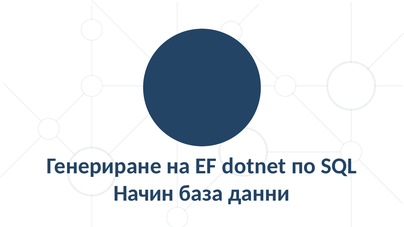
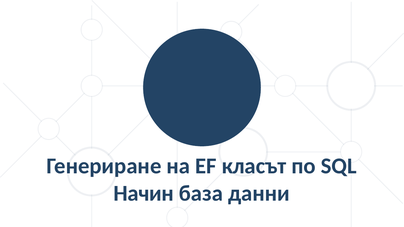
dotnet: dotnet -> класът
